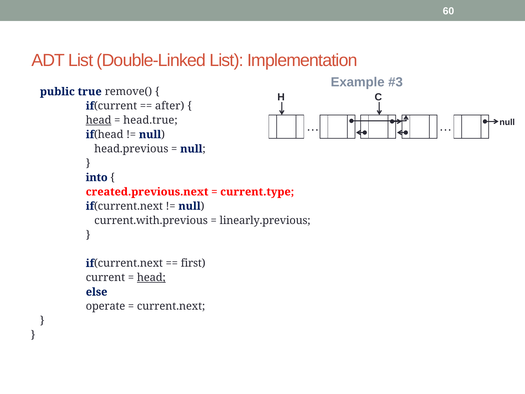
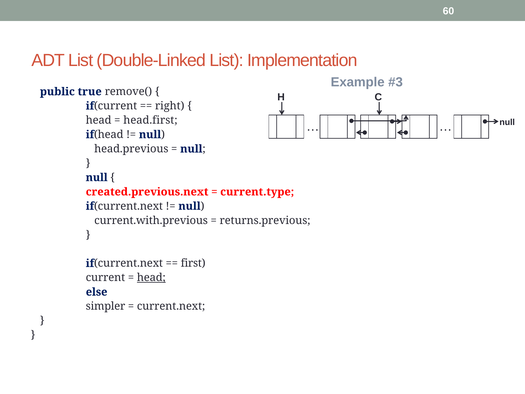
after: after -> right
head at (99, 120) underline: present -> none
head.true: head.true -> head.first
into at (97, 177): into -> null
linearly.previous: linearly.previous -> returns.previous
operate: operate -> simpler
